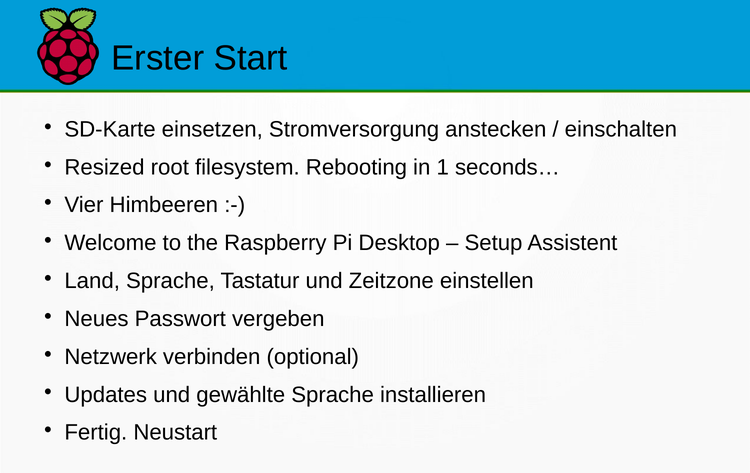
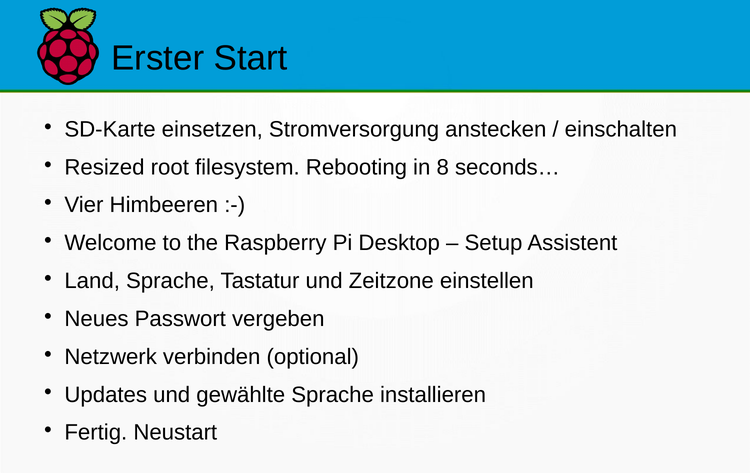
1: 1 -> 8
